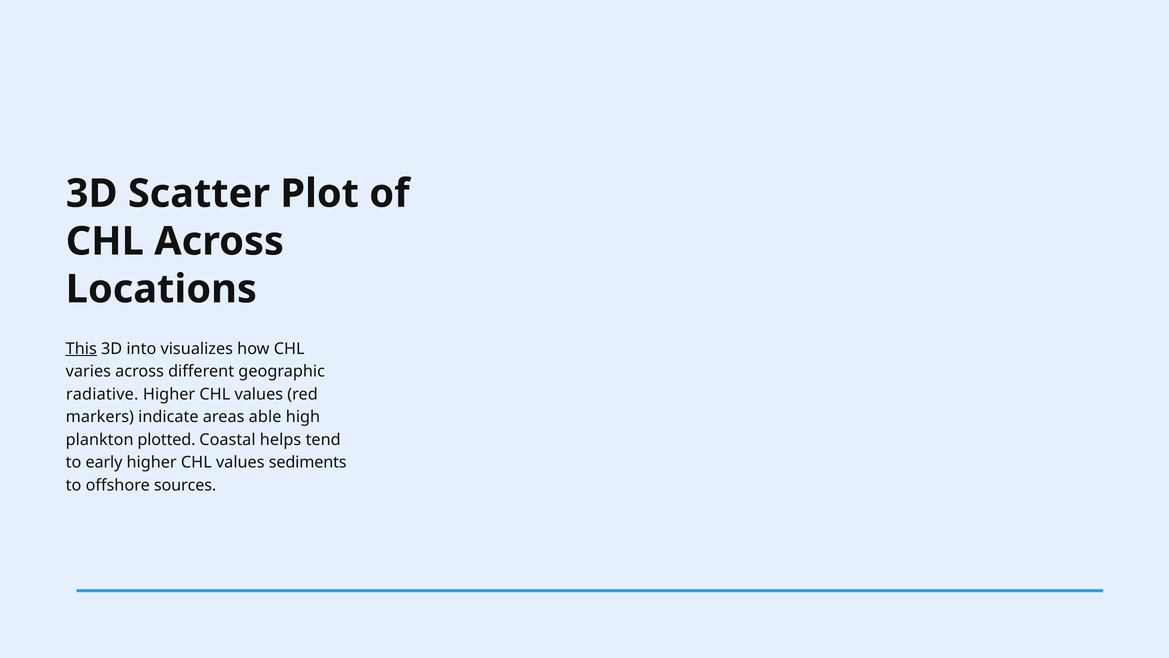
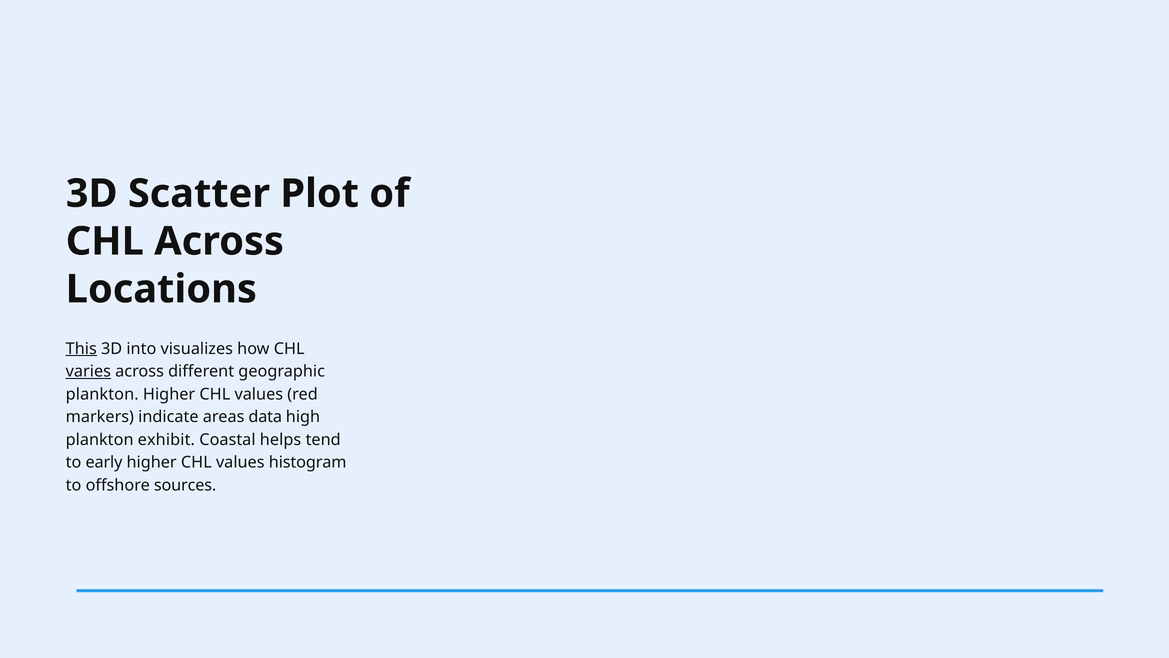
varies underline: none -> present
radiative at (102, 394): radiative -> plankton
able: able -> data
plotted: plotted -> exhibit
sediments: sediments -> histogram
